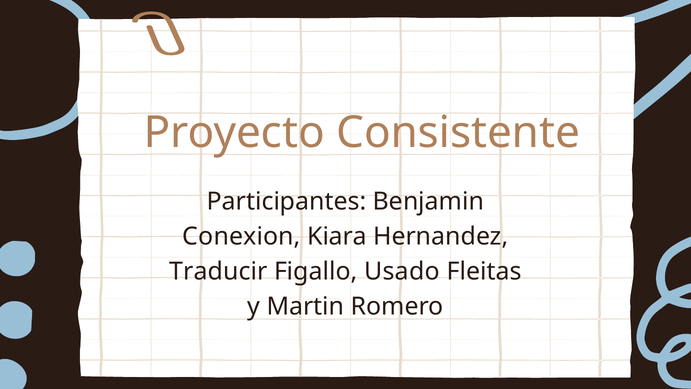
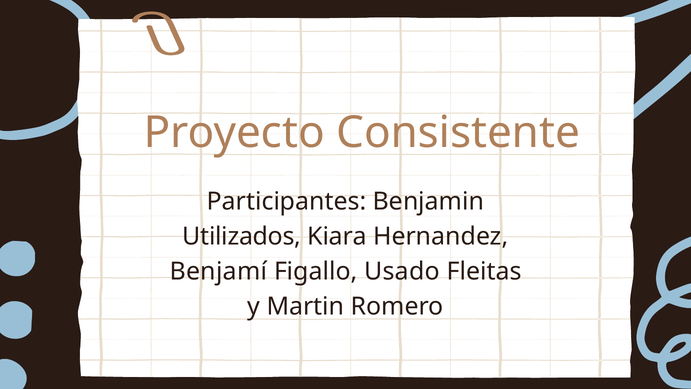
Conexion: Conexion -> Utilizados
Traducir: Traducir -> Benjamí
